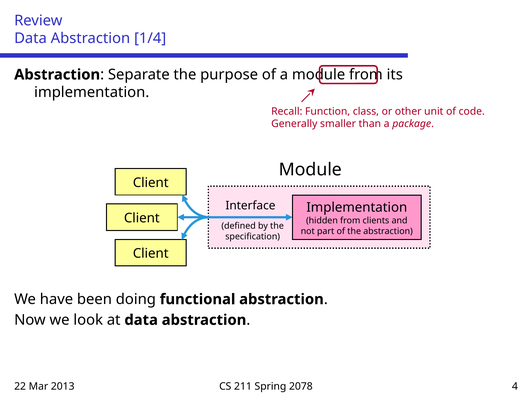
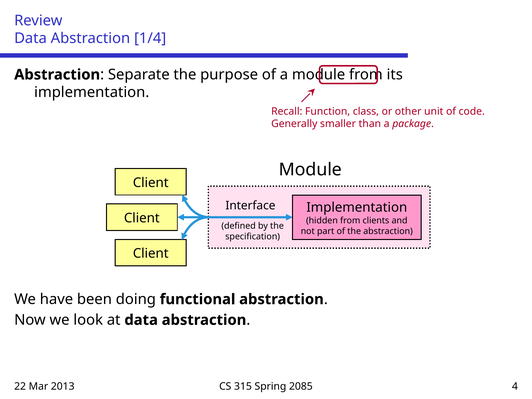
211: 211 -> 315
2078: 2078 -> 2085
